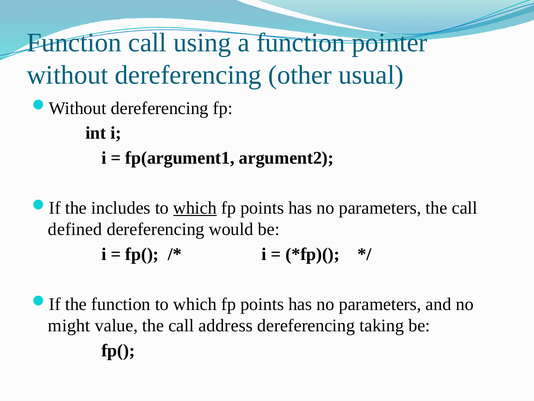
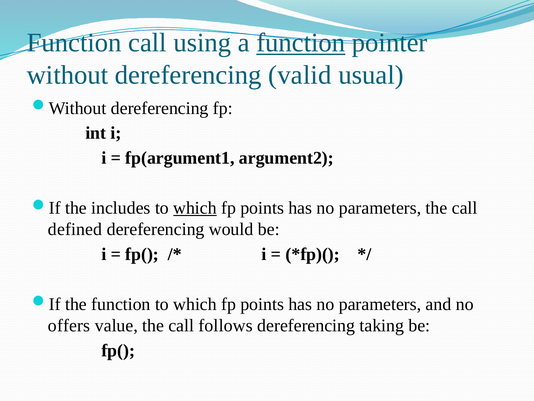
function at (301, 43) underline: none -> present
other: other -> valid
might: might -> offers
address: address -> follows
